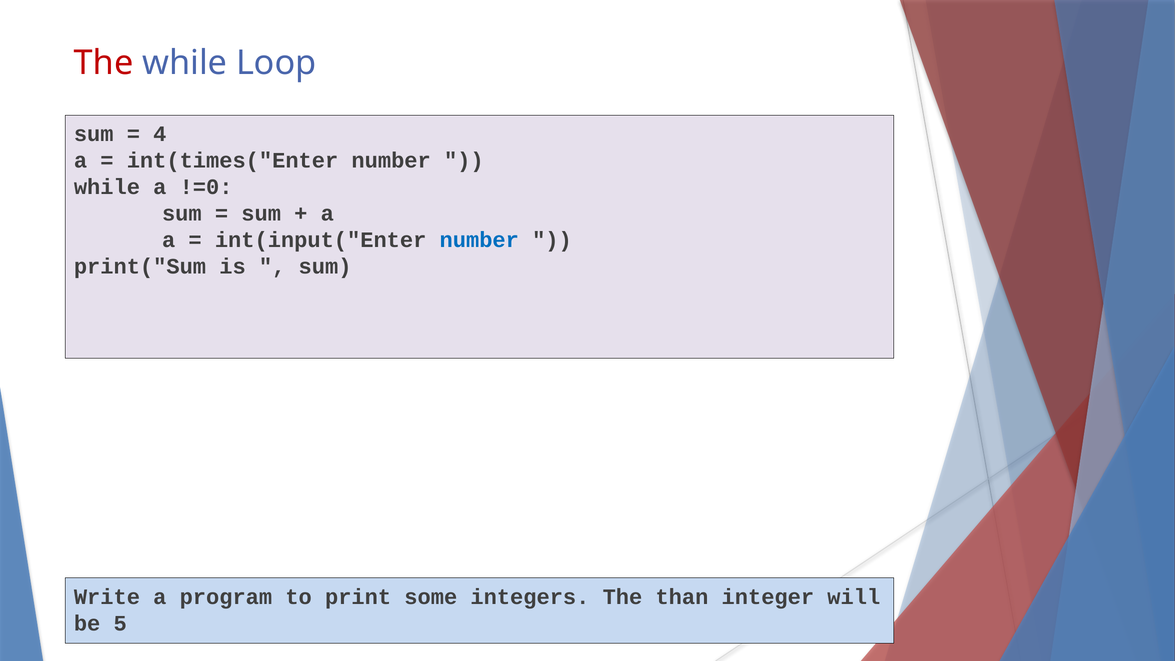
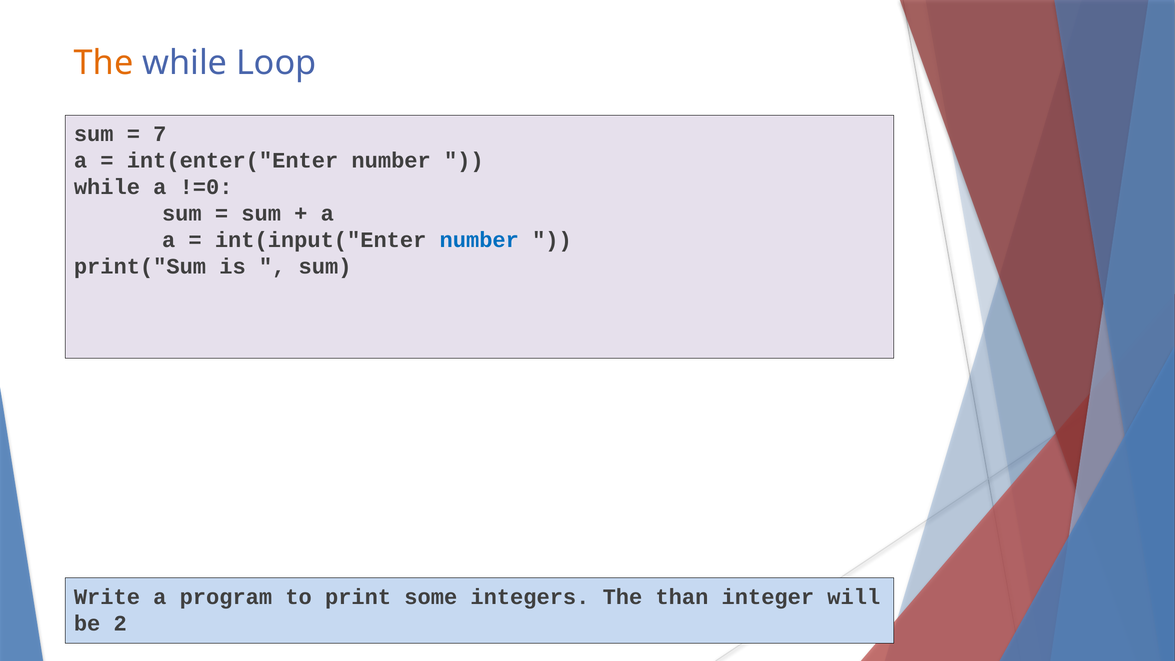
The at (104, 63) colour: red -> orange
4: 4 -> 7
int(times("Enter: int(times("Enter -> int(enter("Enter
5: 5 -> 2
